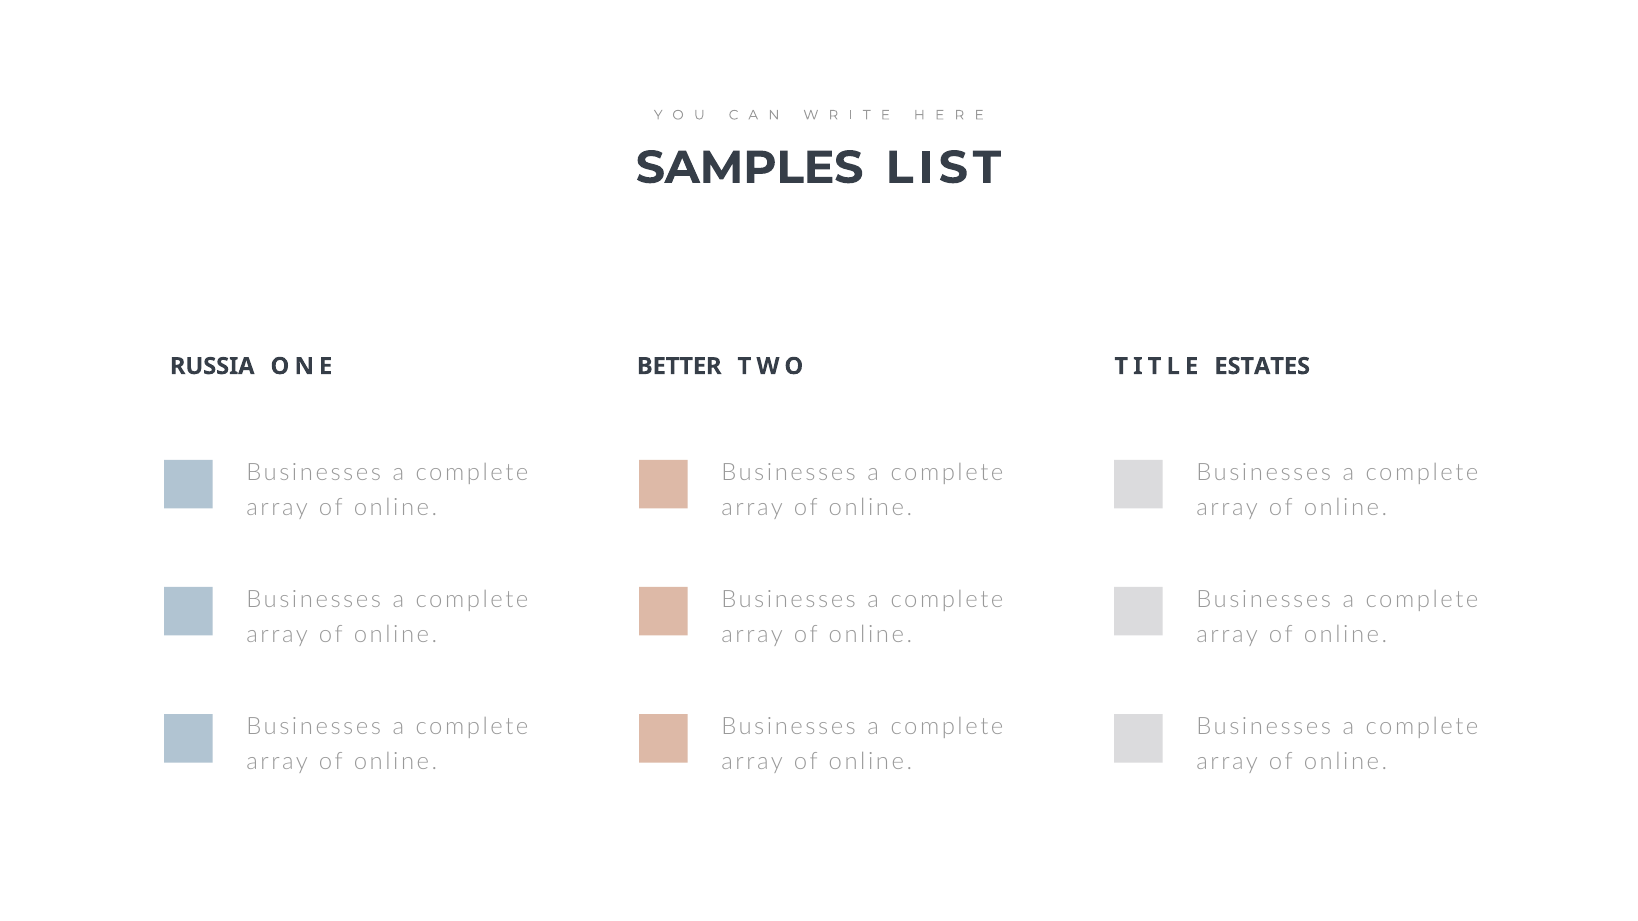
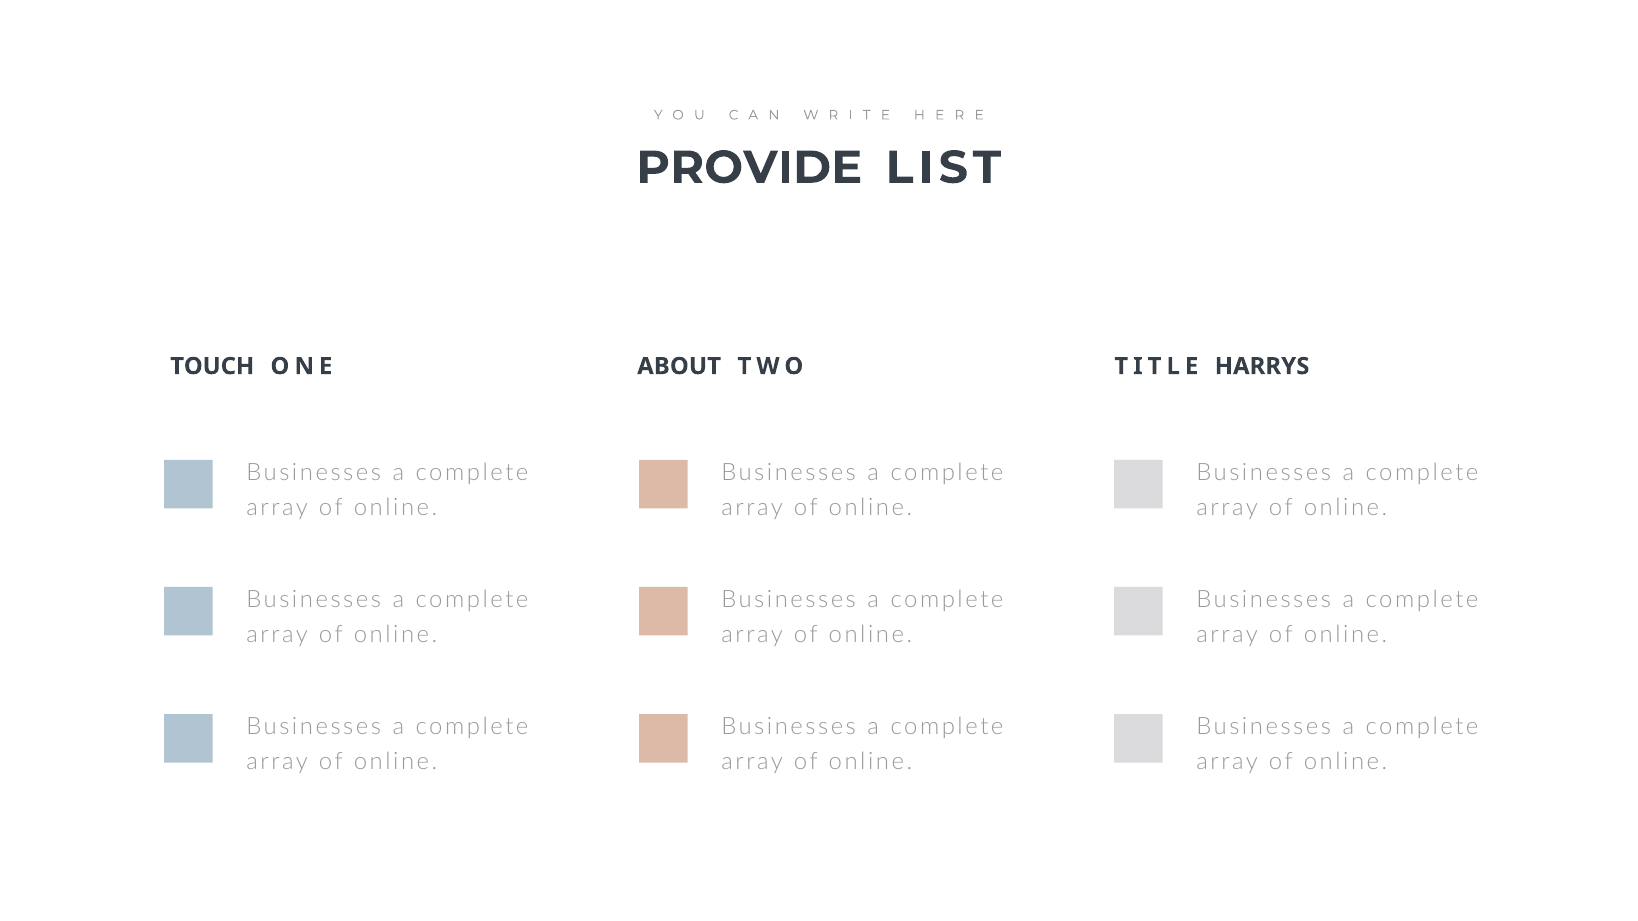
SAMPLES: SAMPLES -> PROVIDE
RUSSIA: RUSSIA -> TOUCH
BETTER: BETTER -> ABOUT
ESTATES: ESTATES -> HARRYS
